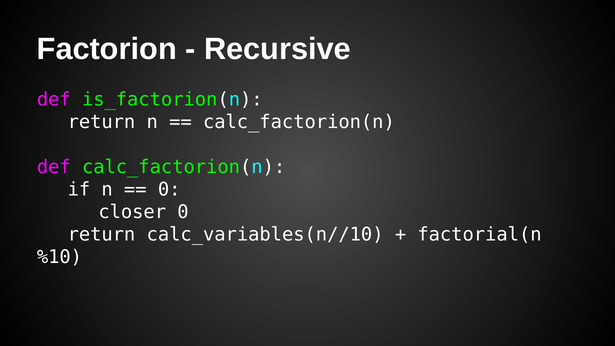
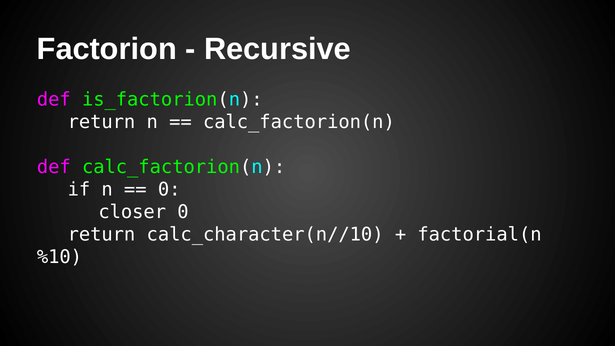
calc_variables(n//10: calc_variables(n//10 -> calc_character(n//10
